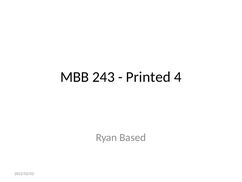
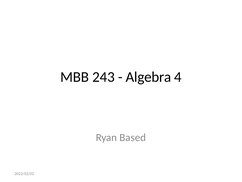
Printed: Printed -> Algebra
